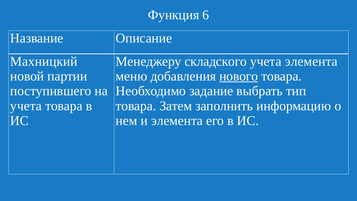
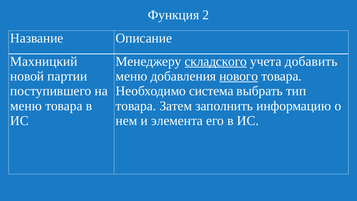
6: 6 -> 2
складского underline: none -> present
учета элемента: элемента -> добавить
задание: задание -> система
учета at (26, 106): учета -> меню
